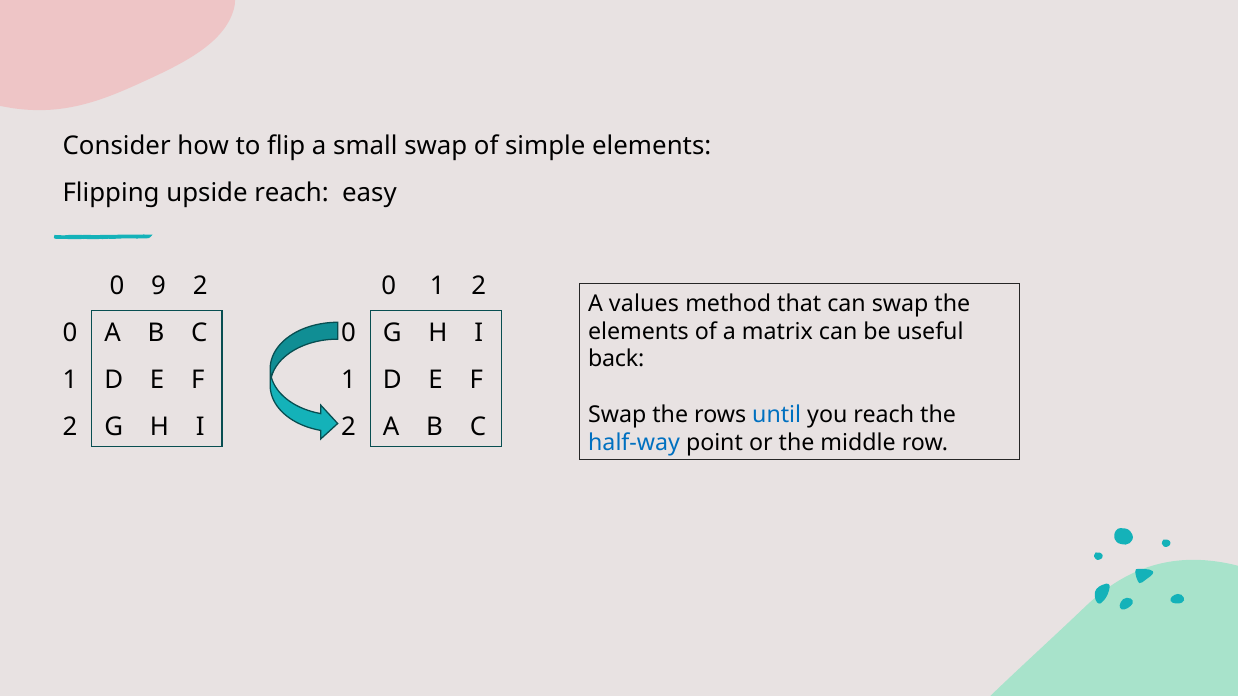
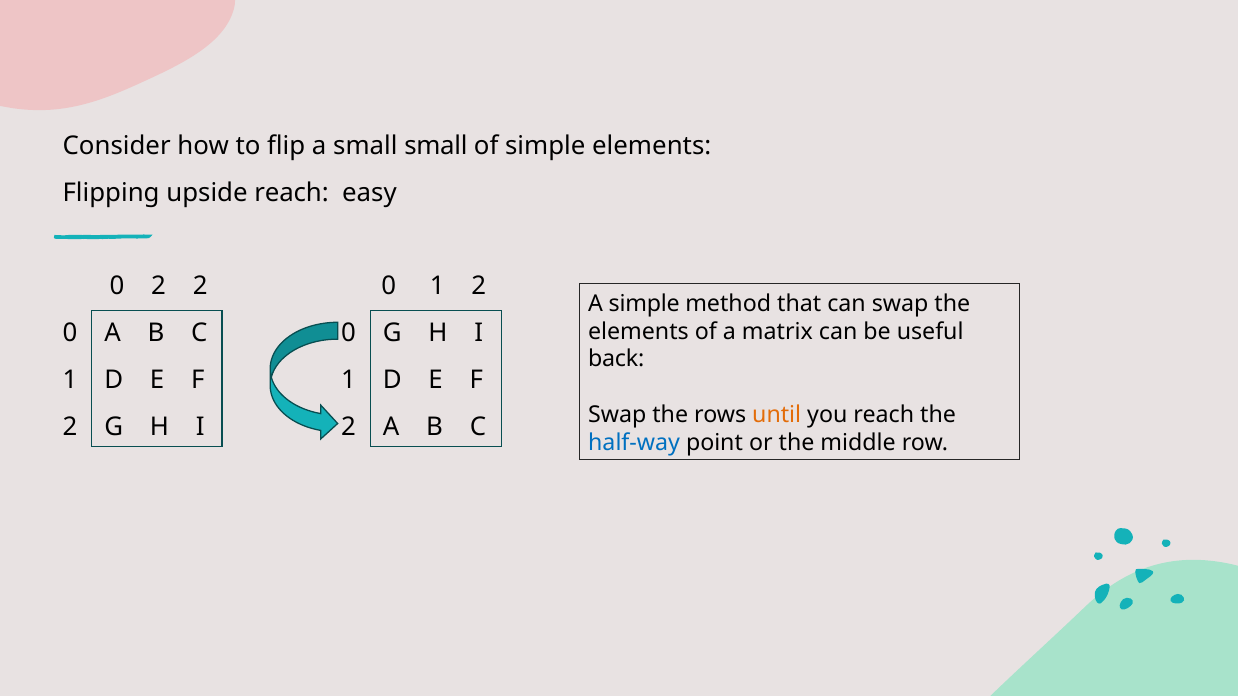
small swap: swap -> small
0 9: 9 -> 2
A values: values -> simple
until colour: blue -> orange
